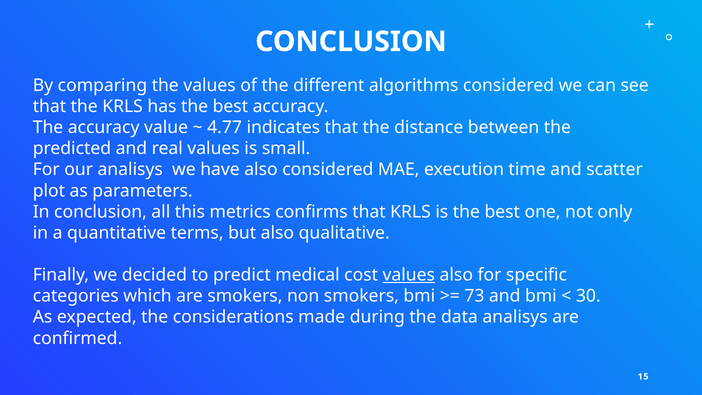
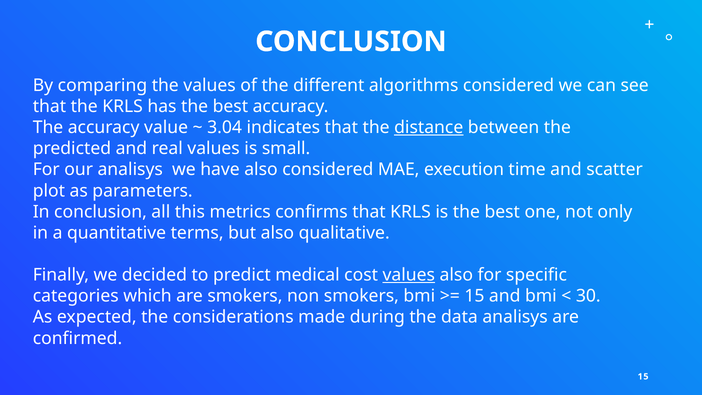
4.77: 4.77 -> 3.04
distance underline: none -> present
73 at (474, 296): 73 -> 15
